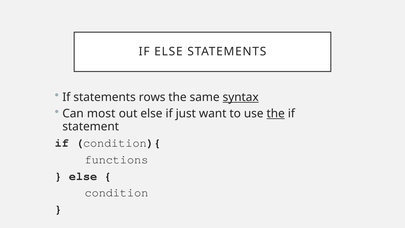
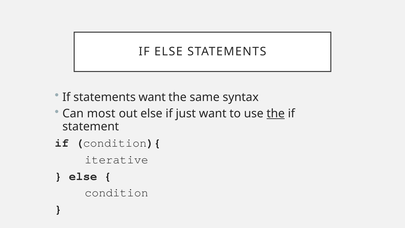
statements rows: rows -> want
syntax underline: present -> none
functions: functions -> iterative
